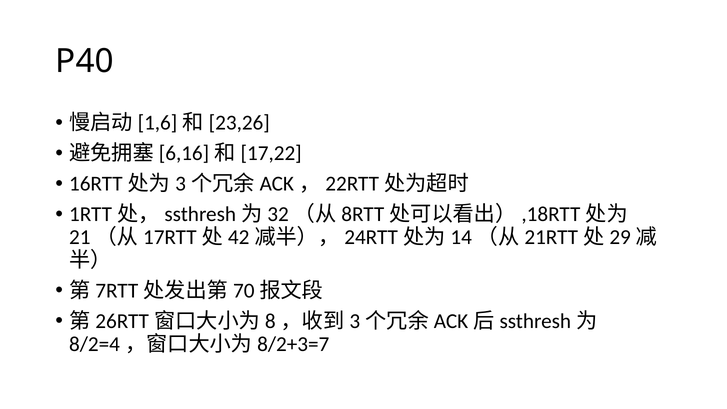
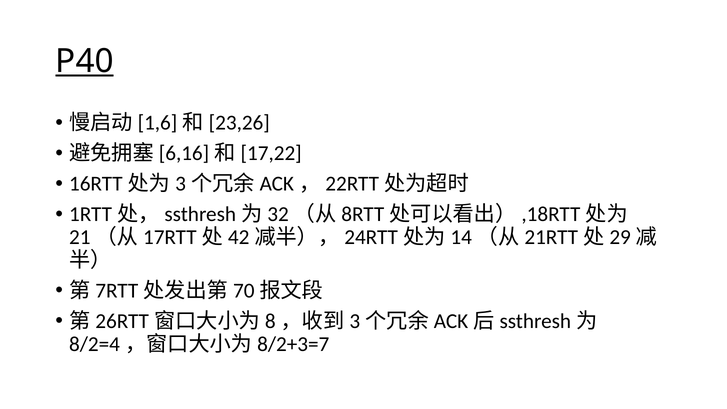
P40 underline: none -> present
